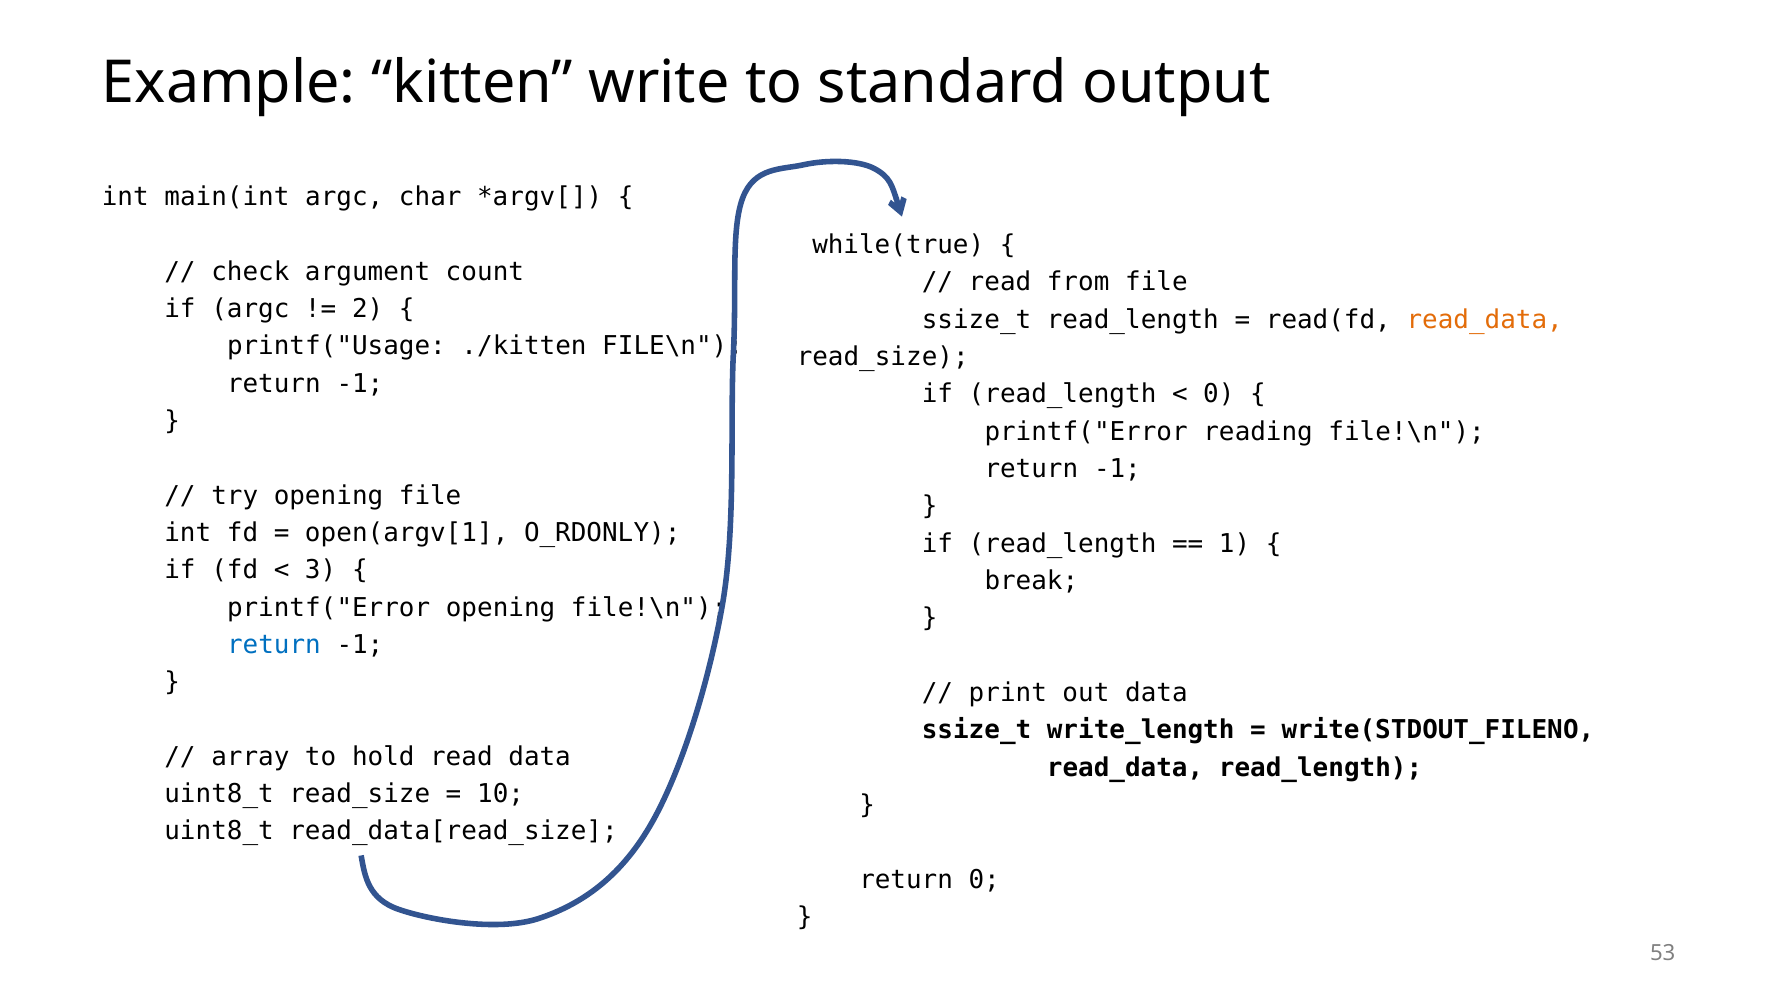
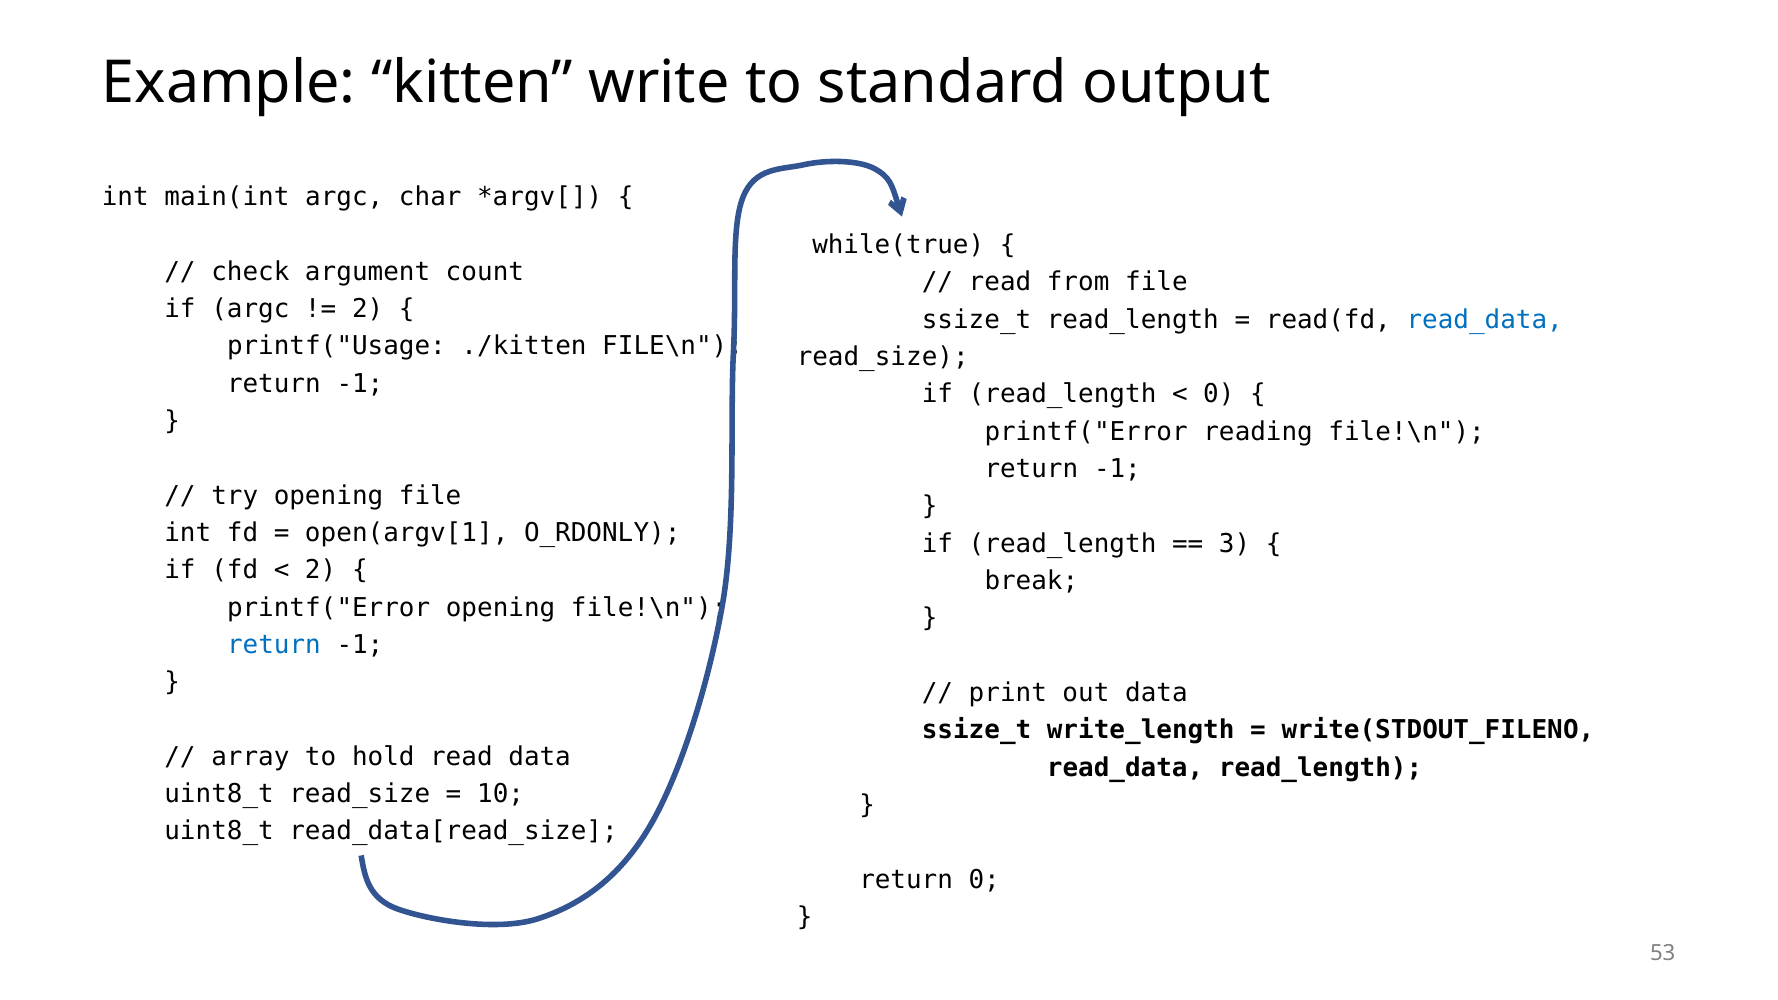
read_data at (1485, 320) colour: orange -> blue
1: 1 -> 3
3 at (321, 570): 3 -> 2
